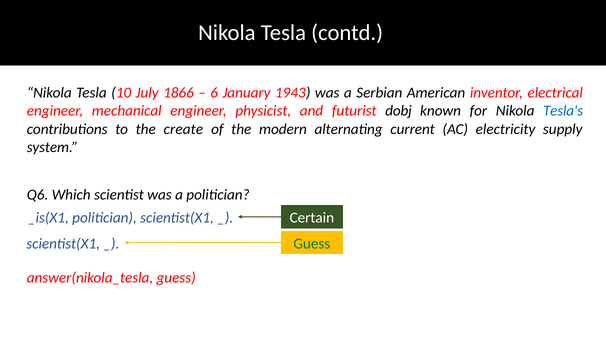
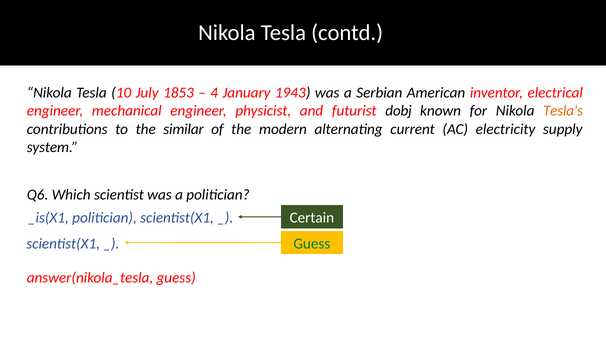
1866: 1866 -> 1853
6: 6 -> 4
Tesla's colour: blue -> orange
create: create -> similar
